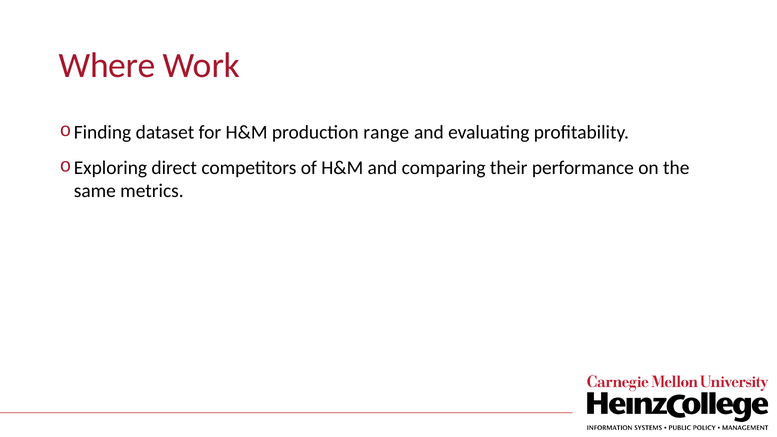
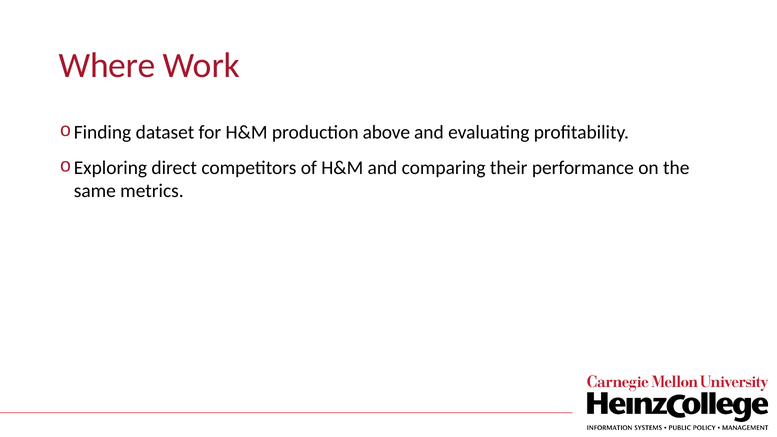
range: range -> above
